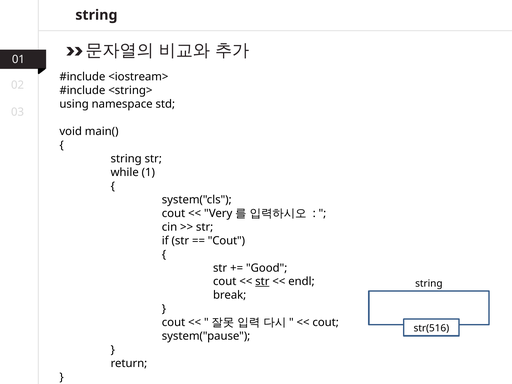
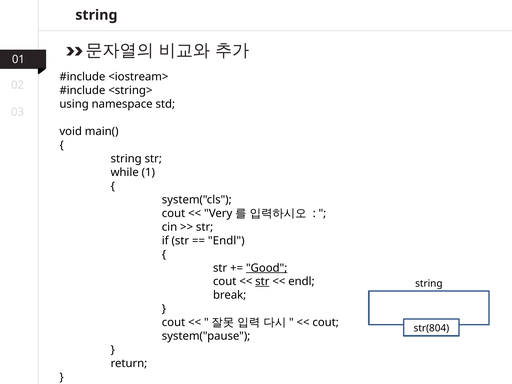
Cout at (226, 241): Cout -> Endl
Good underline: none -> present
str(516: str(516 -> str(804
